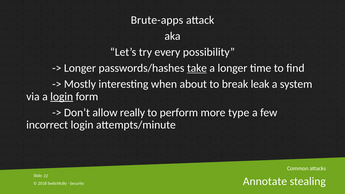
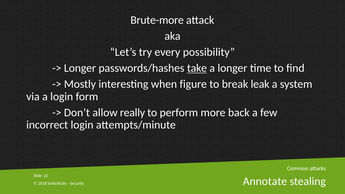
Brute-apps: Brute-apps -> Brute-more
about: about -> figure
login at (62, 97) underline: present -> none
type: type -> back
